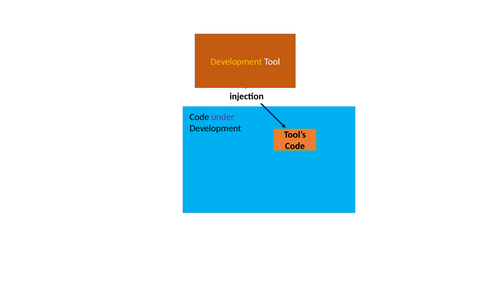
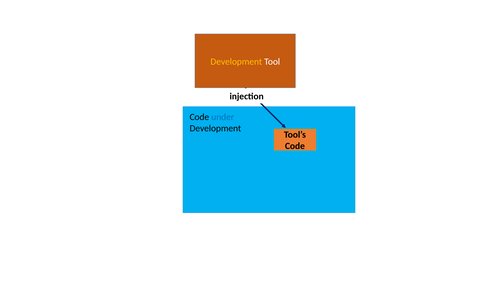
under colour: purple -> blue
